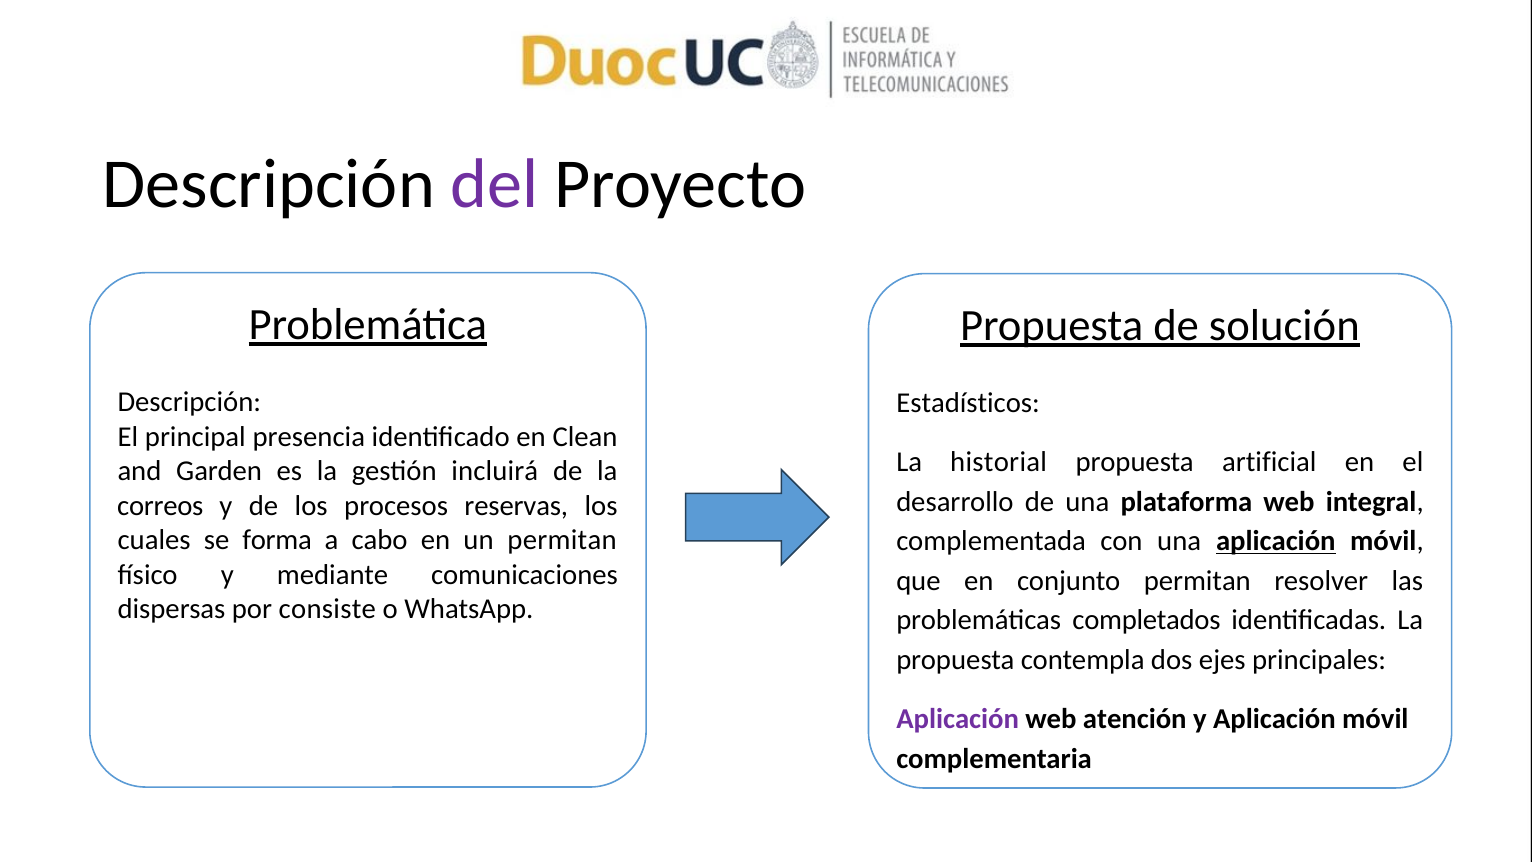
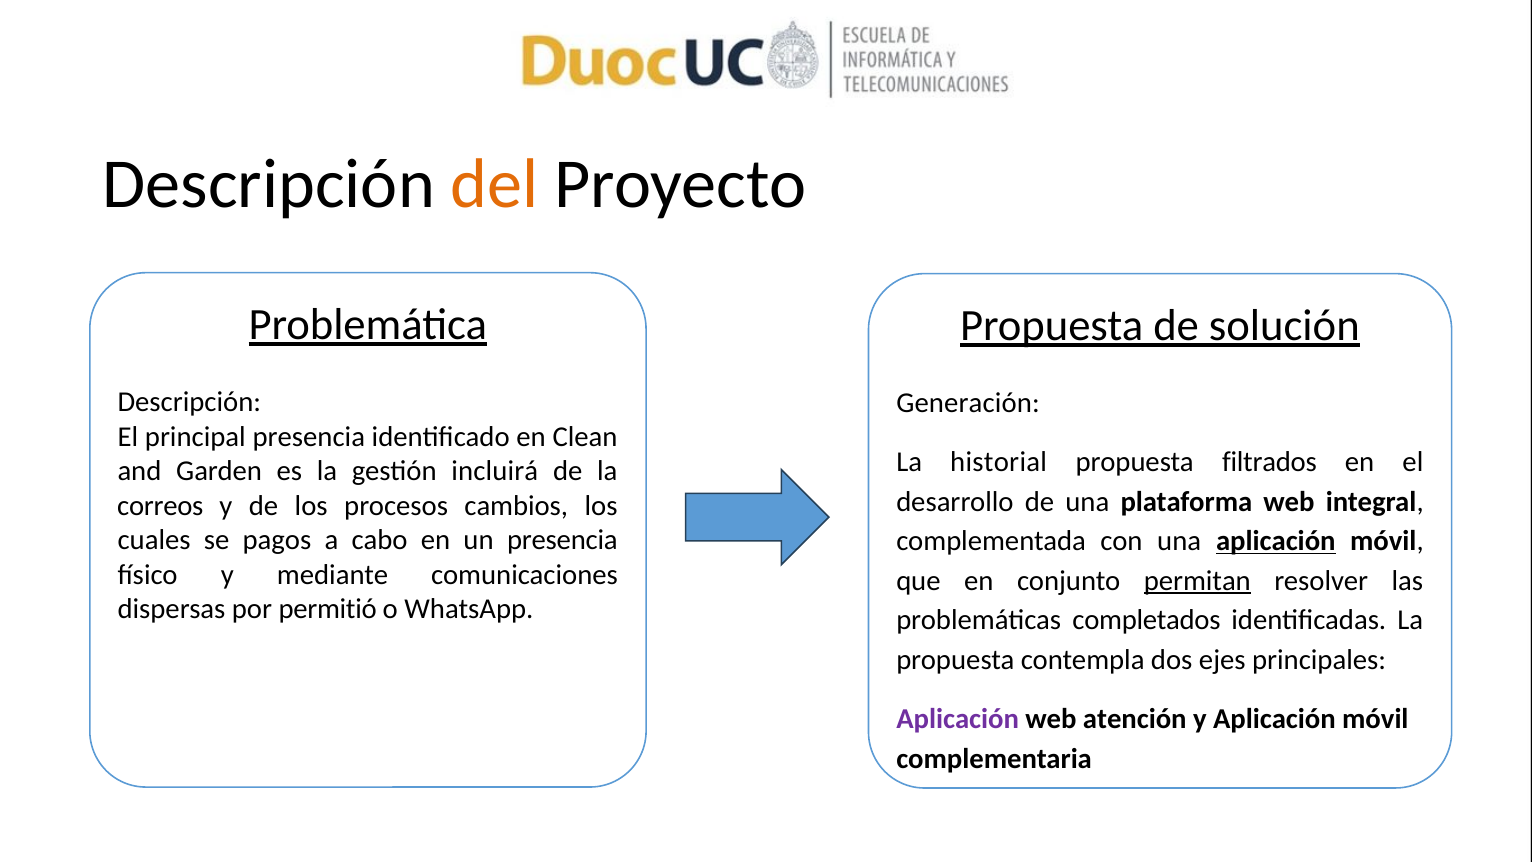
del colour: purple -> orange
Estadísticos: Estadísticos -> Generación
artificial: artificial -> filtrados
reservas: reservas -> cambios
forma: forma -> pagos
un permitan: permitan -> presencia
permitan at (1197, 581) underline: none -> present
consiste: consiste -> permitió
